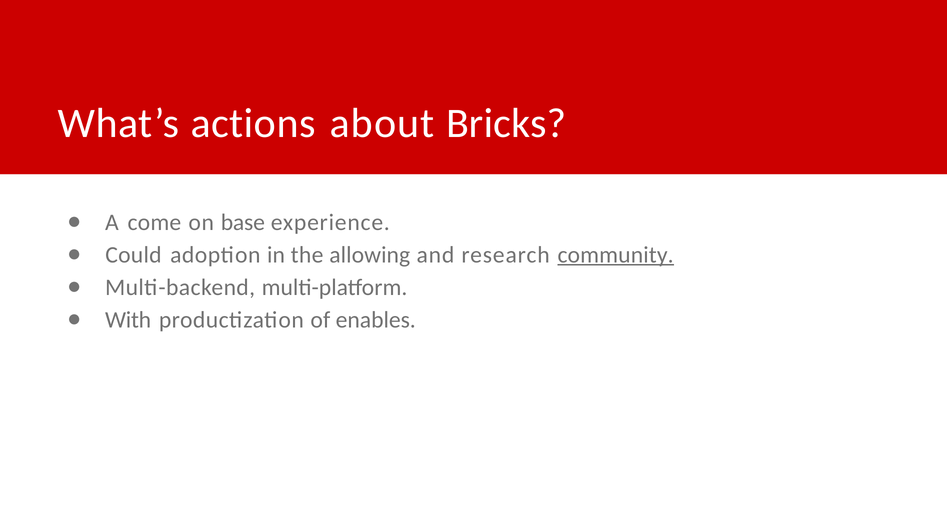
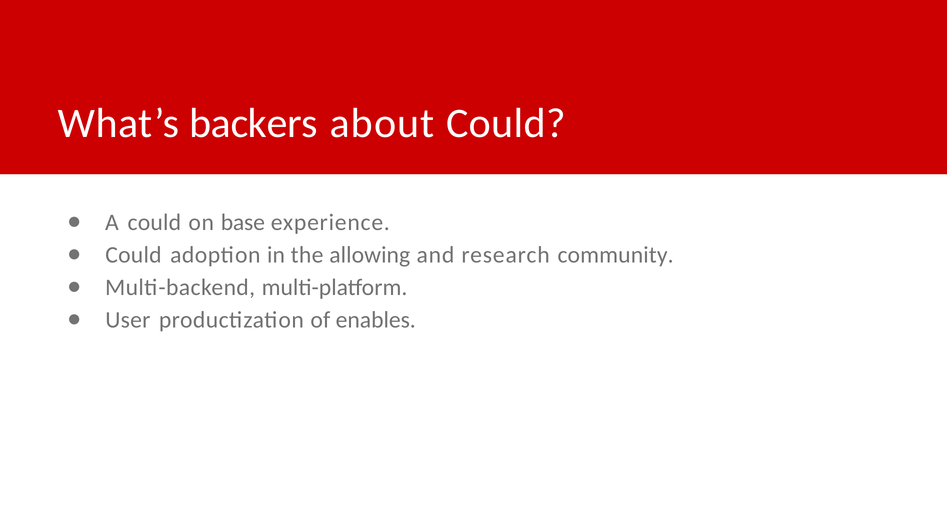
actions: actions -> backers
about Bricks: Bricks -> Could
A come: come -> could
community underline: present -> none
With: With -> User
